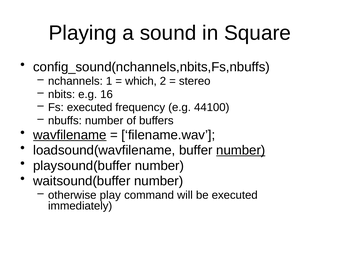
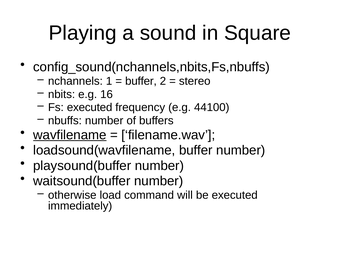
which at (141, 81): which -> buffer
number at (241, 150) underline: present -> none
play: play -> load
